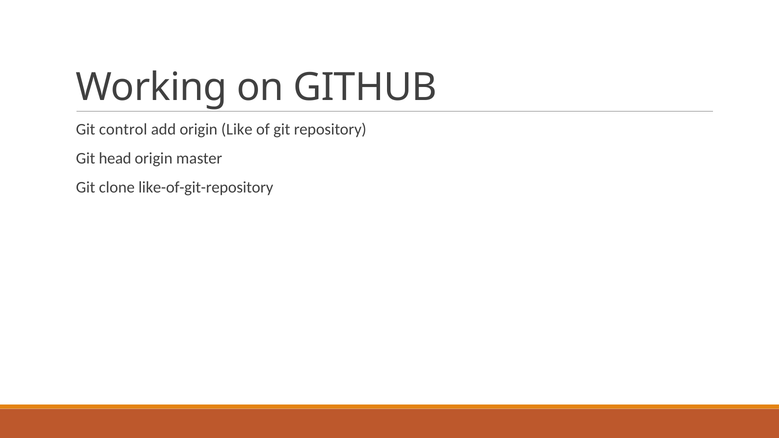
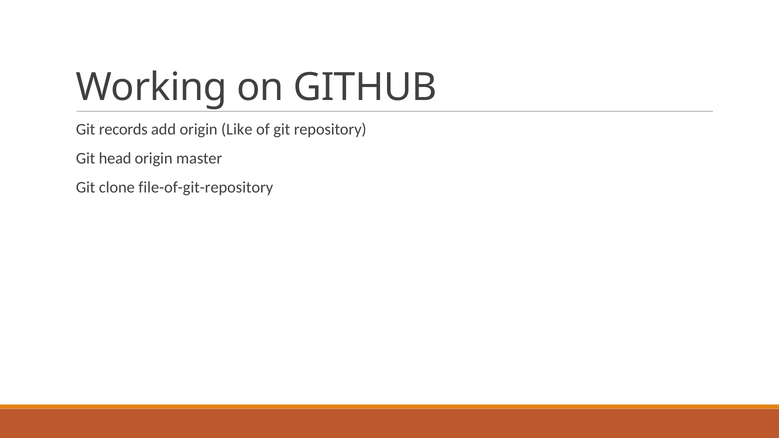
control: control -> records
like-of-git-repository: like-of-git-repository -> file-of-git-repository
